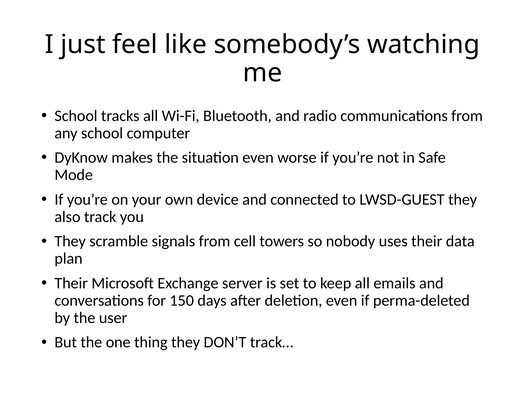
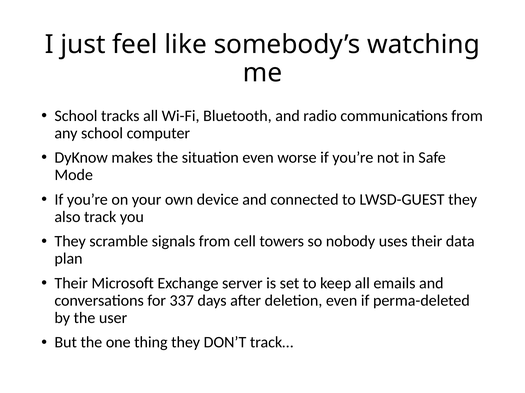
150: 150 -> 337
